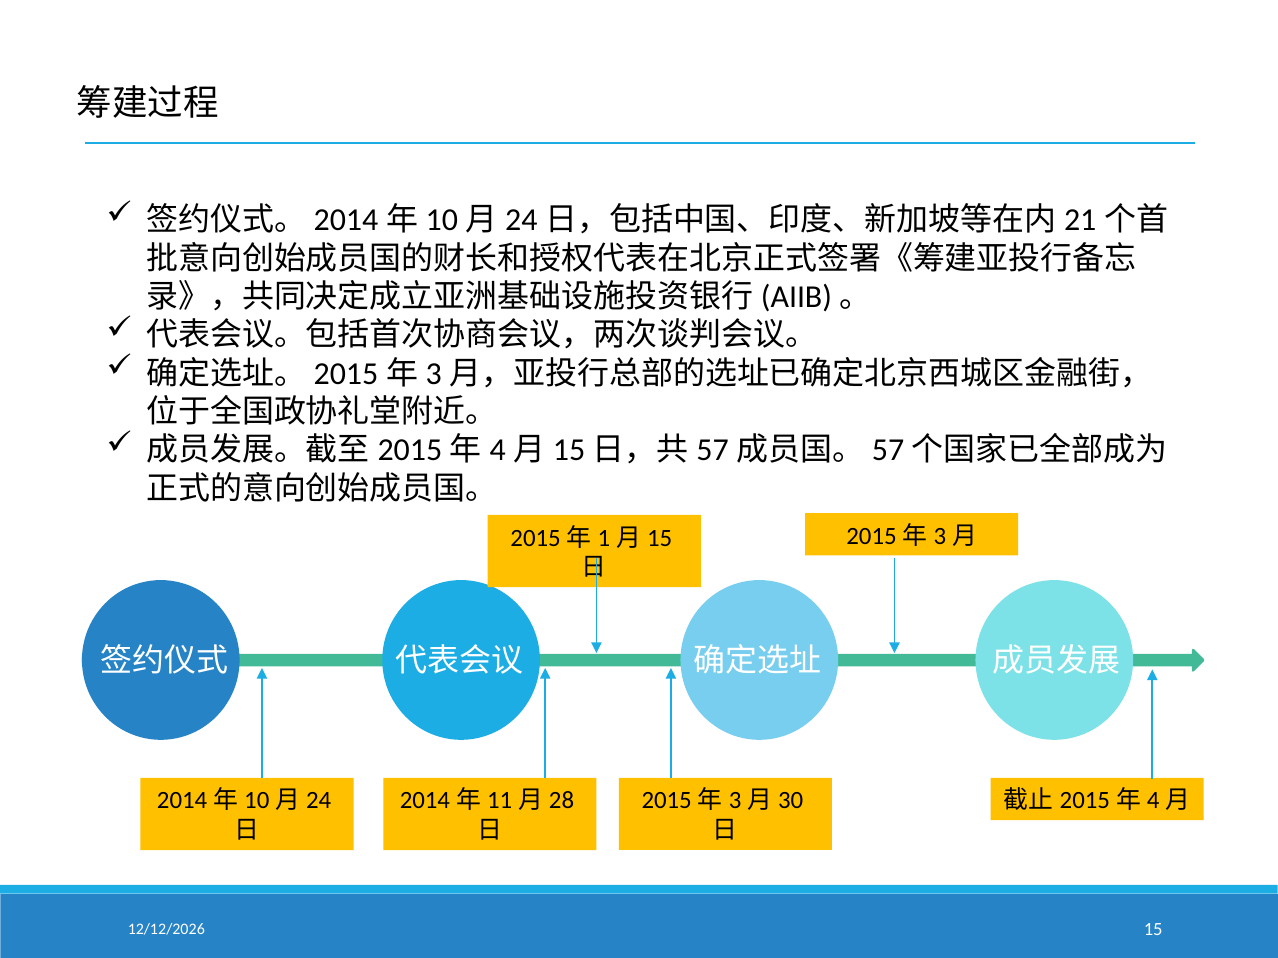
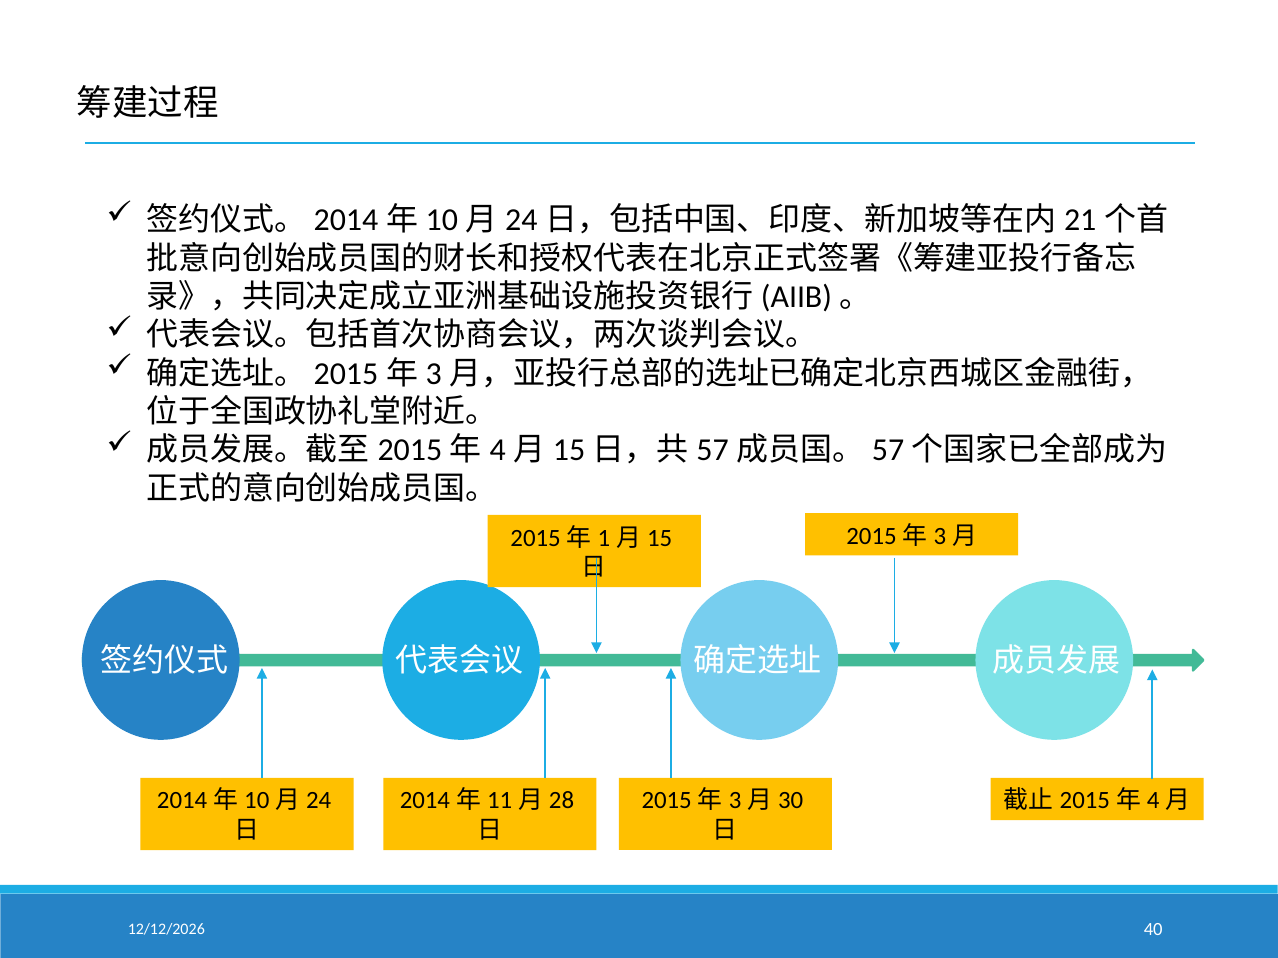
15: 15 -> 40
